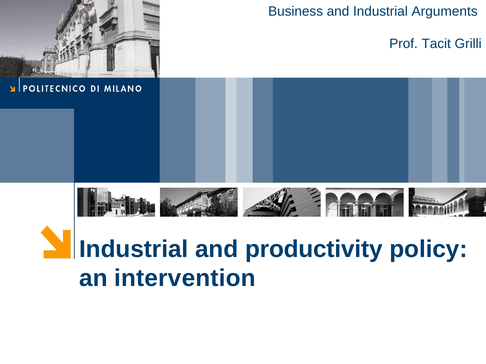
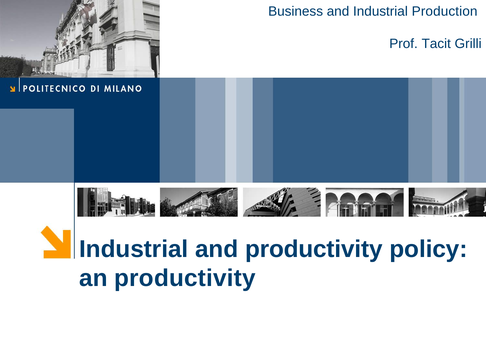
Arguments: Arguments -> Production
an intervention: intervention -> productivity
